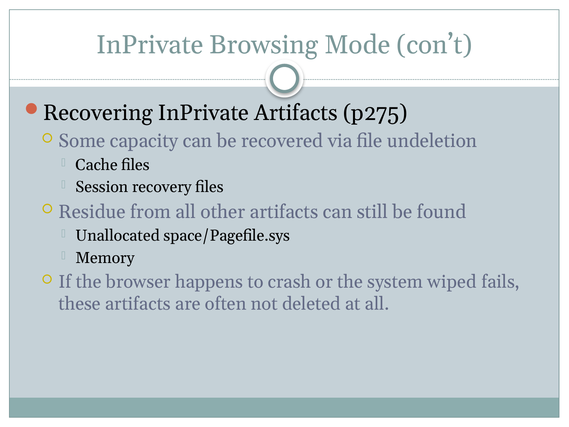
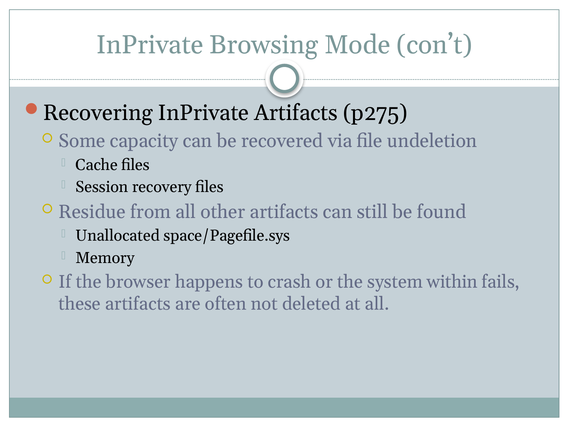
wiped: wiped -> within
